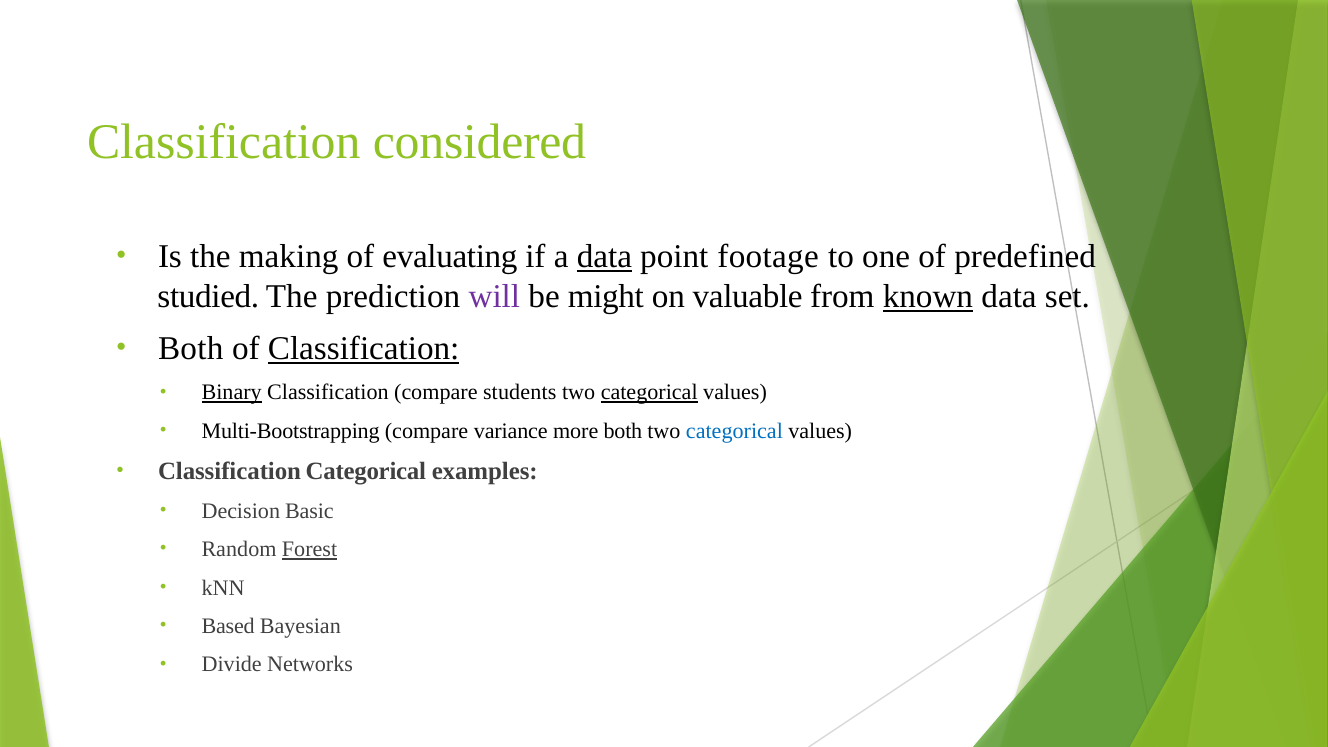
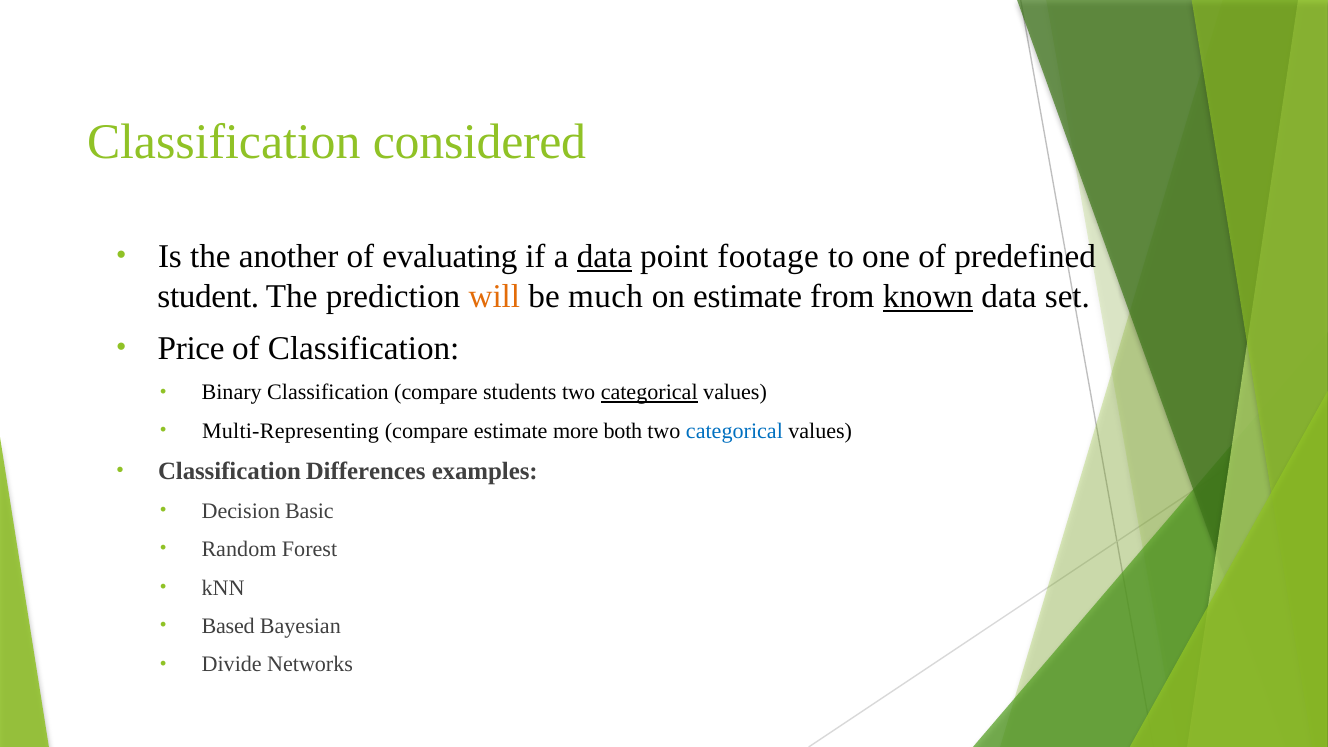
making: making -> another
studied: studied -> student
will colour: purple -> orange
might: might -> much
on valuable: valuable -> estimate
Both at (191, 348): Both -> Price
Classification at (364, 348) underline: present -> none
Binary underline: present -> none
Multi-Bootstrapping: Multi-Bootstrapping -> Multi-Representing
compare variance: variance -> estimate
Classification Categorical: Categorical -> Differences
Forest underline: present -> none
